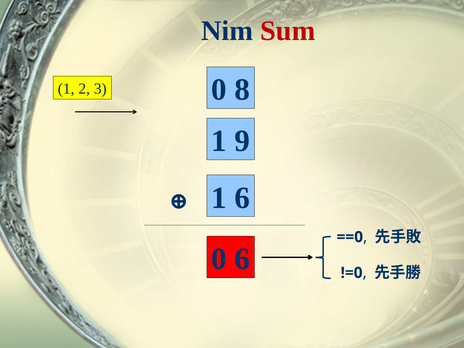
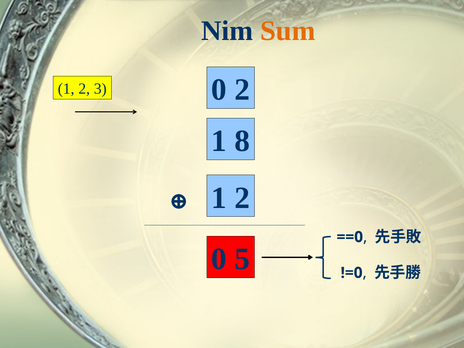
Sum colour: red -> orange
0 8: 8 -> 2
9: 9 -> 8
6 at (242, 198): 6 -> 2
0 6: 6 -> 5
